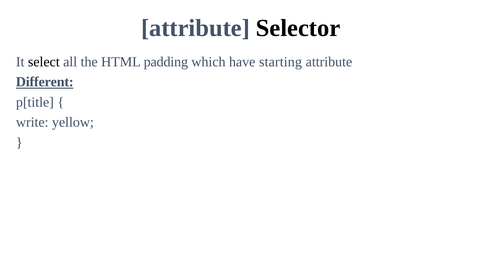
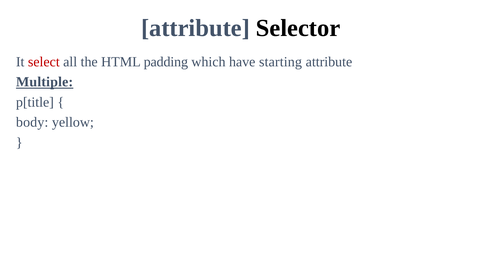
select colour: black -> red
Different: Different -> Multiple
write: write -> body
